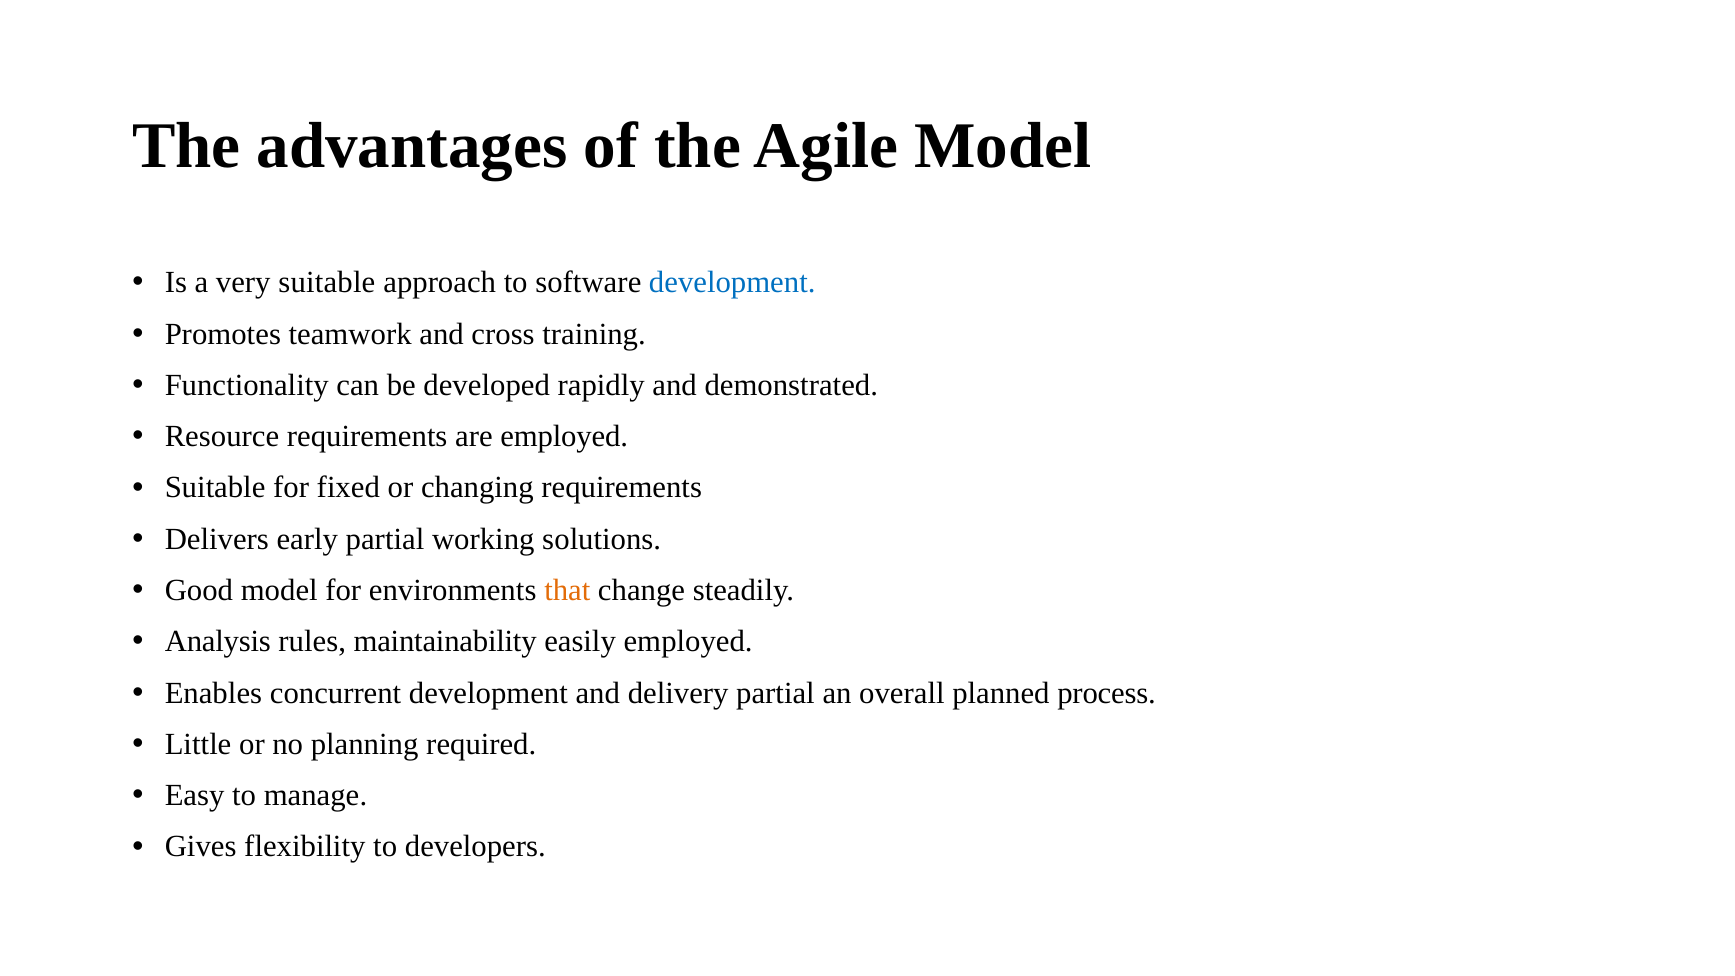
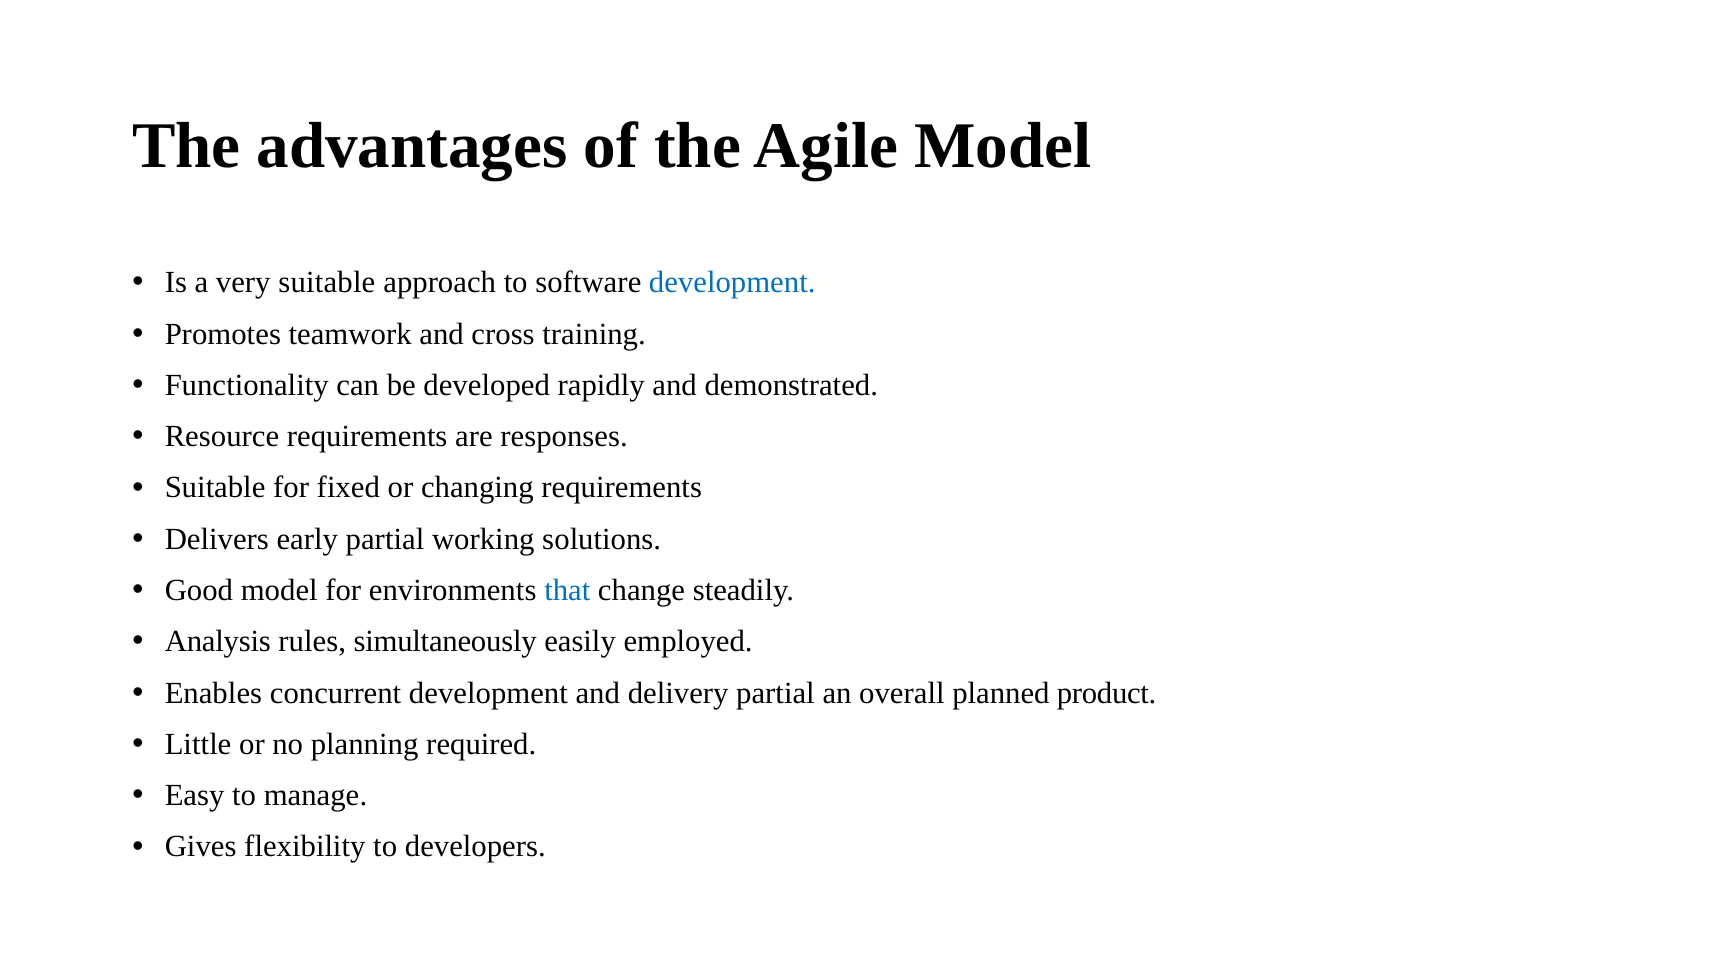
are employed: employed -> responses
that colour: orange -> blue
maintainability: maintainability -> simultaneously
process: process -> product
